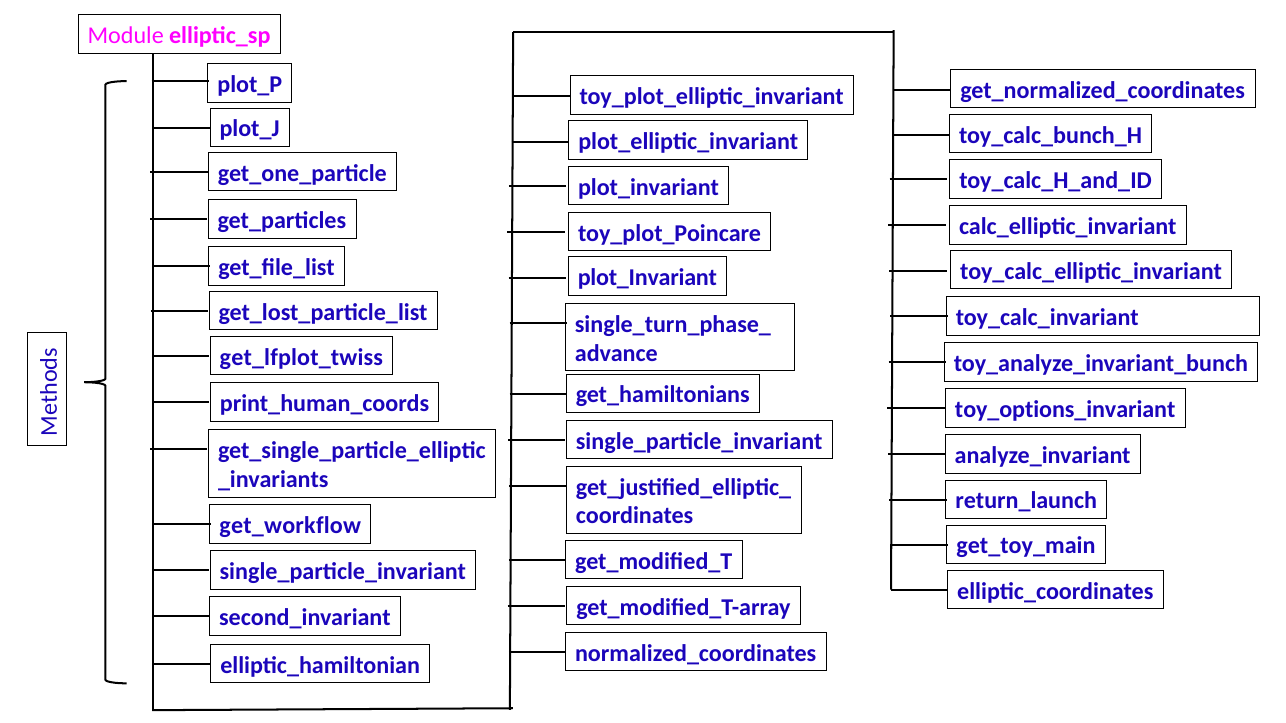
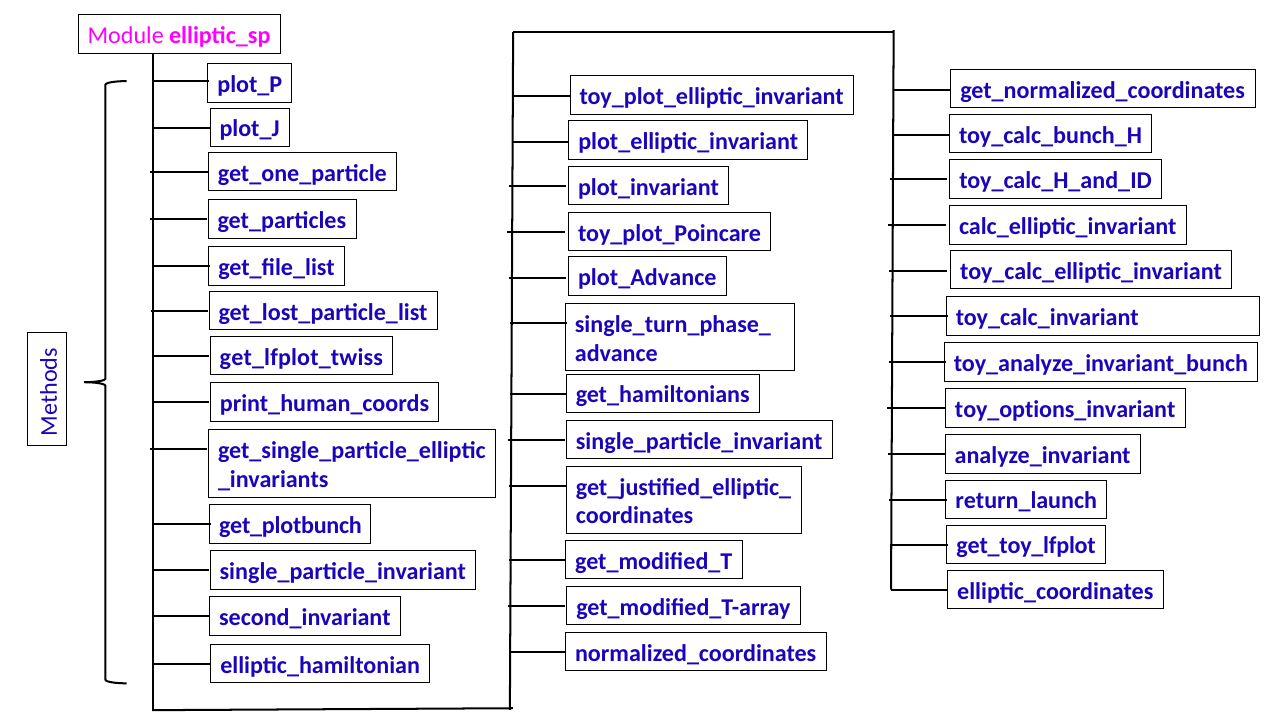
plot_Invariant at (647, 278): plot_Invariant -> plot_Advance
get_workflow: get_workflow -> get_plotbunch
get_toy_main: get_toy_main -> get_toy_lfplot
